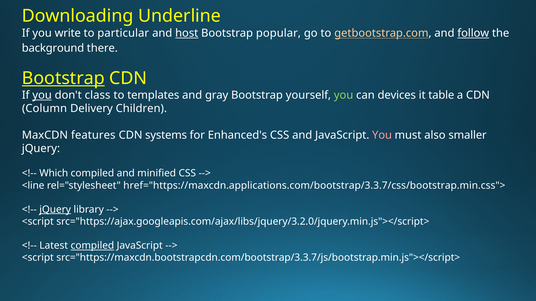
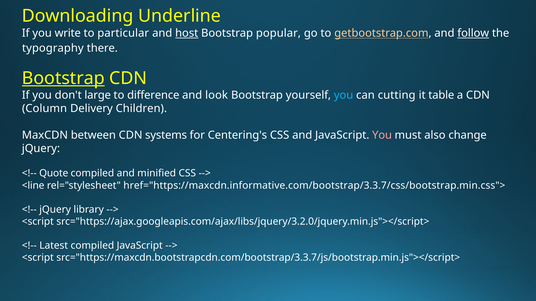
background: background -> typography
you at (42, 95) underline: present -> none
class: class -> large
templates: templates -> difference
gray: gray -> look
you at (344, 95) colour: light green -> light blue
devices: devices -> cutting
features: features -> between
Enhanced's: Enhanced's -> Centering's
smaller: smaller -> change
Which: Which -> Quote
href="https://maxcdn.applications.com/bootstrap/3.3.7/css/bootstrap.min.css">: href="https://maxcdn.applications.com/bootstrap/3.3.7/css/bootstrap.min.css"> -> href="https://maxcdn.informative.com/bootstrap/3.3.7/css/bootstrap.min.css">
jQuery at (55, 210) underline: present -> none
compiled at (92, 246) underline: present -> none
